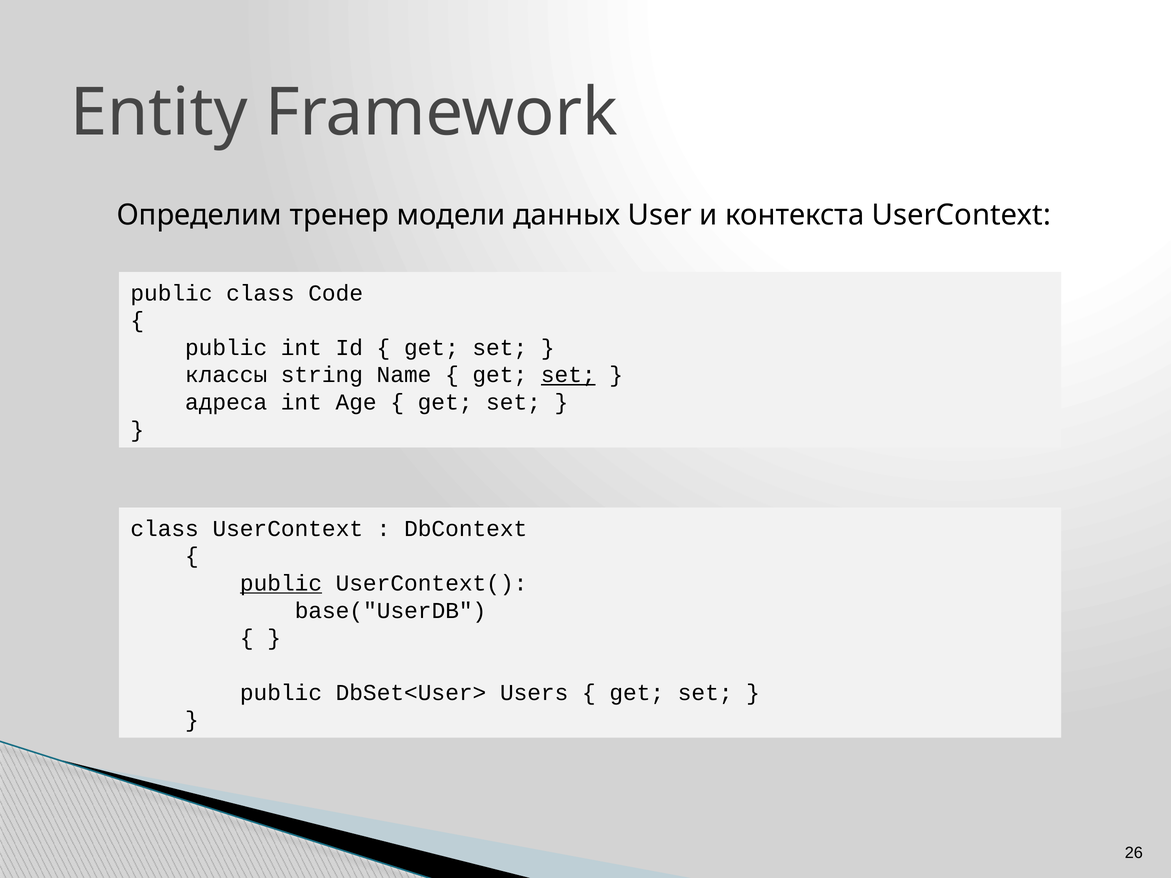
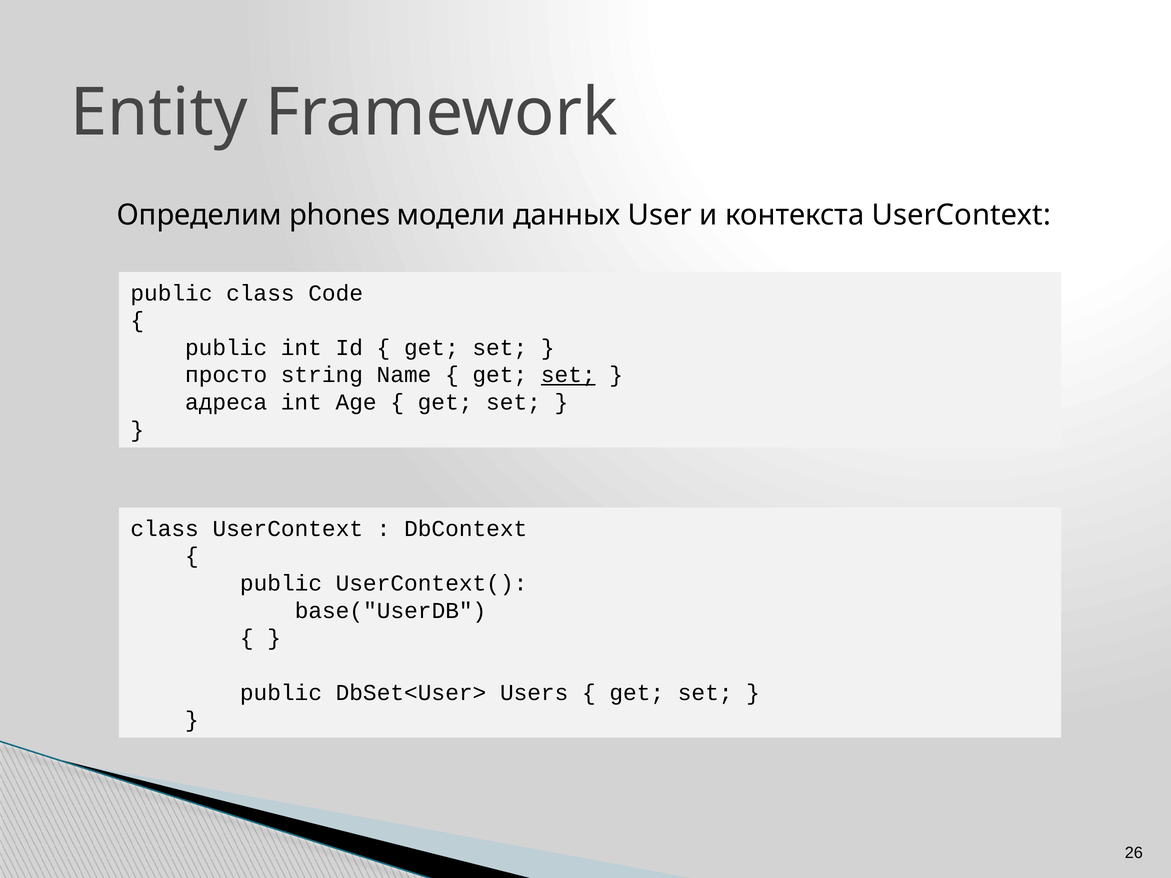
тренер: тренер -> phones
классы: классы -> просто
public at (281, 583) underline: present -> none
